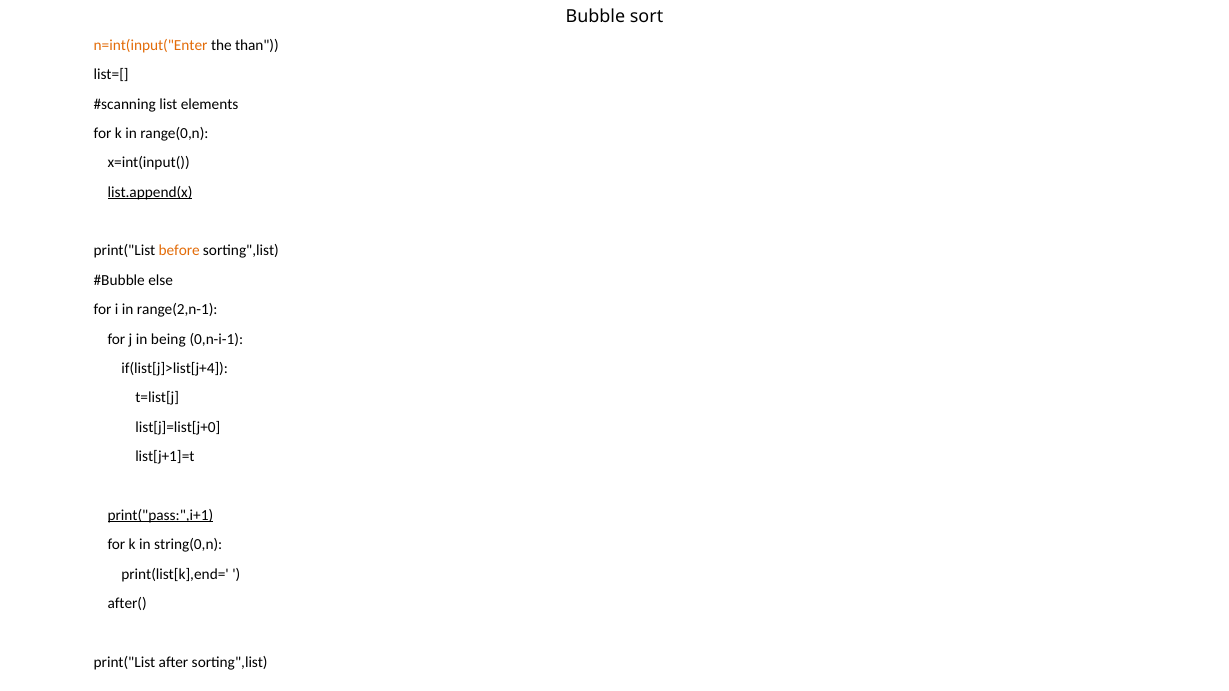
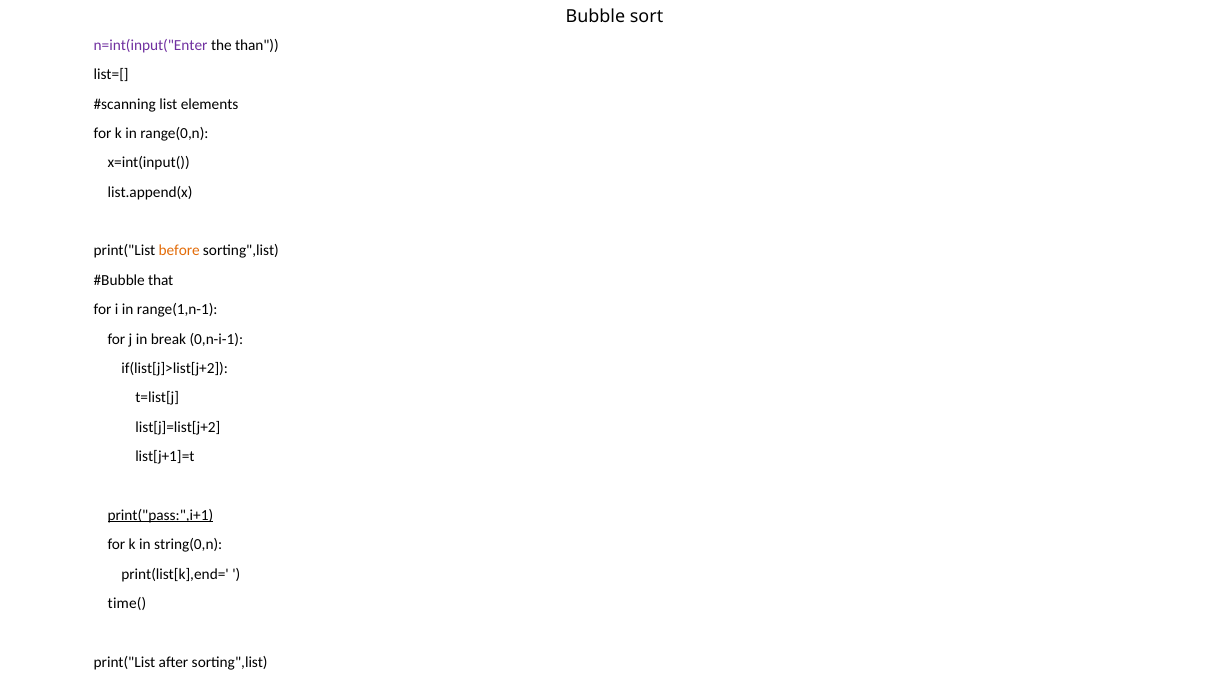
n=int(input("Enter colour: orange -> purple
list.append(x underline: present -> none
else: else -> that
range(2,n-1: range(2,n-1 -> range(1,n-1
being: being -> break
if(list[j]>list[j+4: if(list[j]>list[j+4 -> if(list[j]>list[j+2
list[j]=list[j+0: list[j]=list[j+0 -> list[j]=list[j+2
after(: after( -> time(
